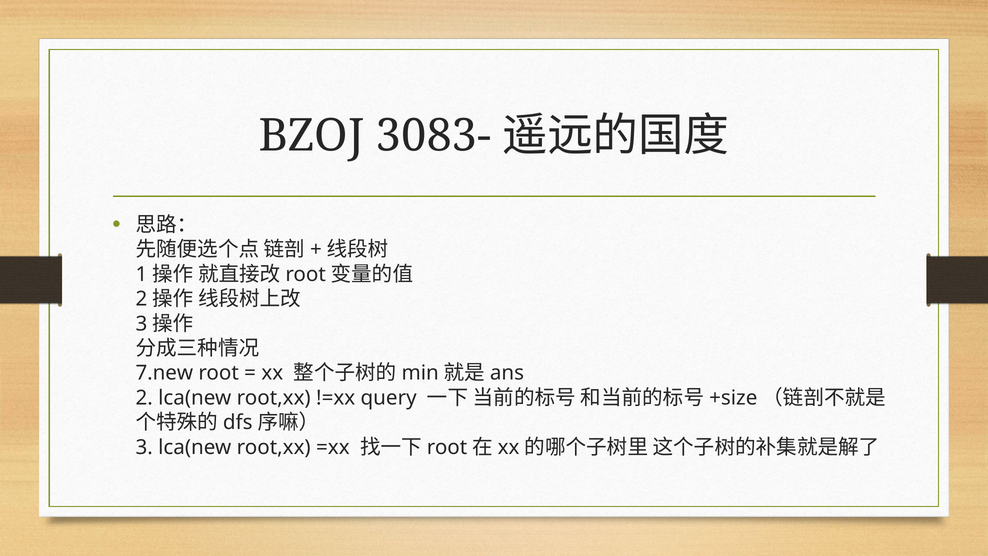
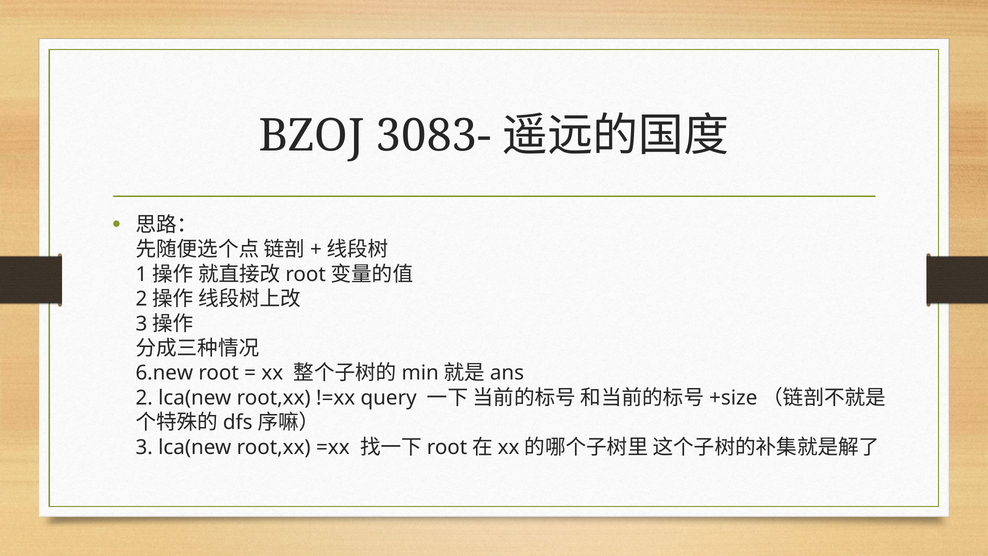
7.new: 7.new -> 6.new
